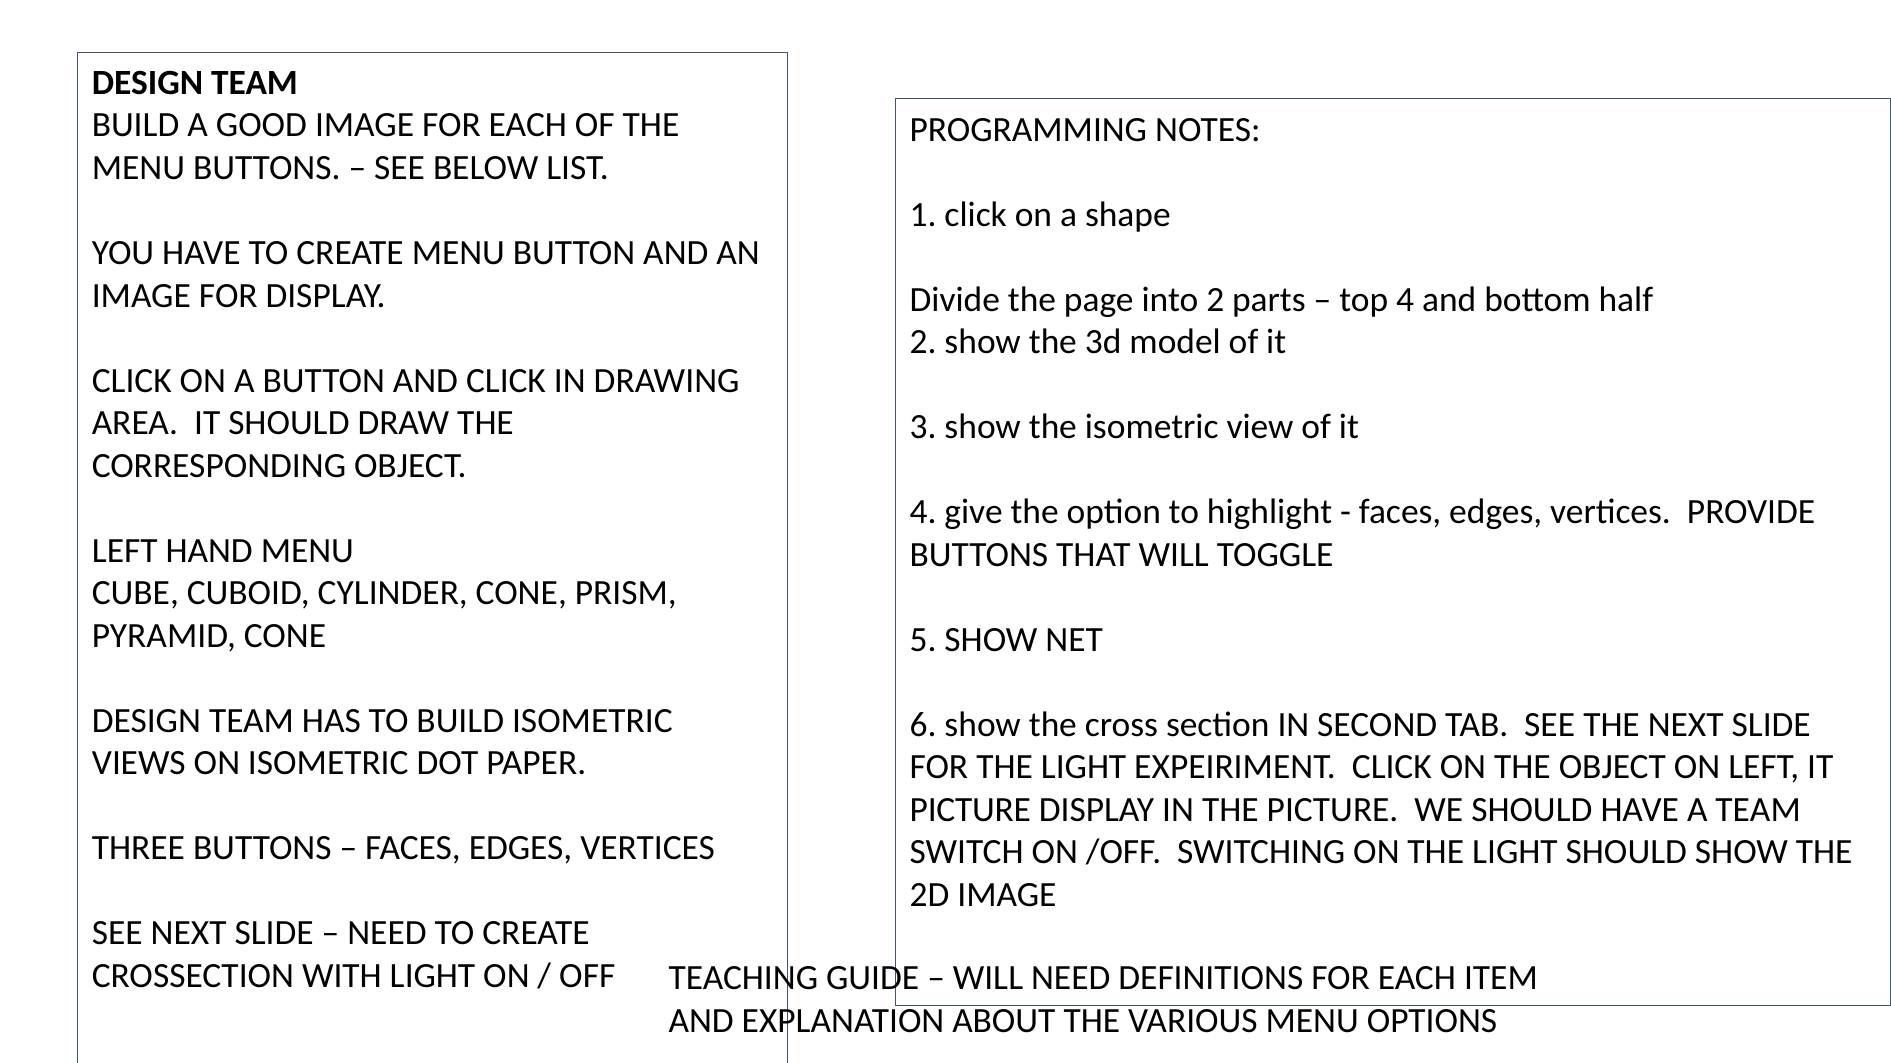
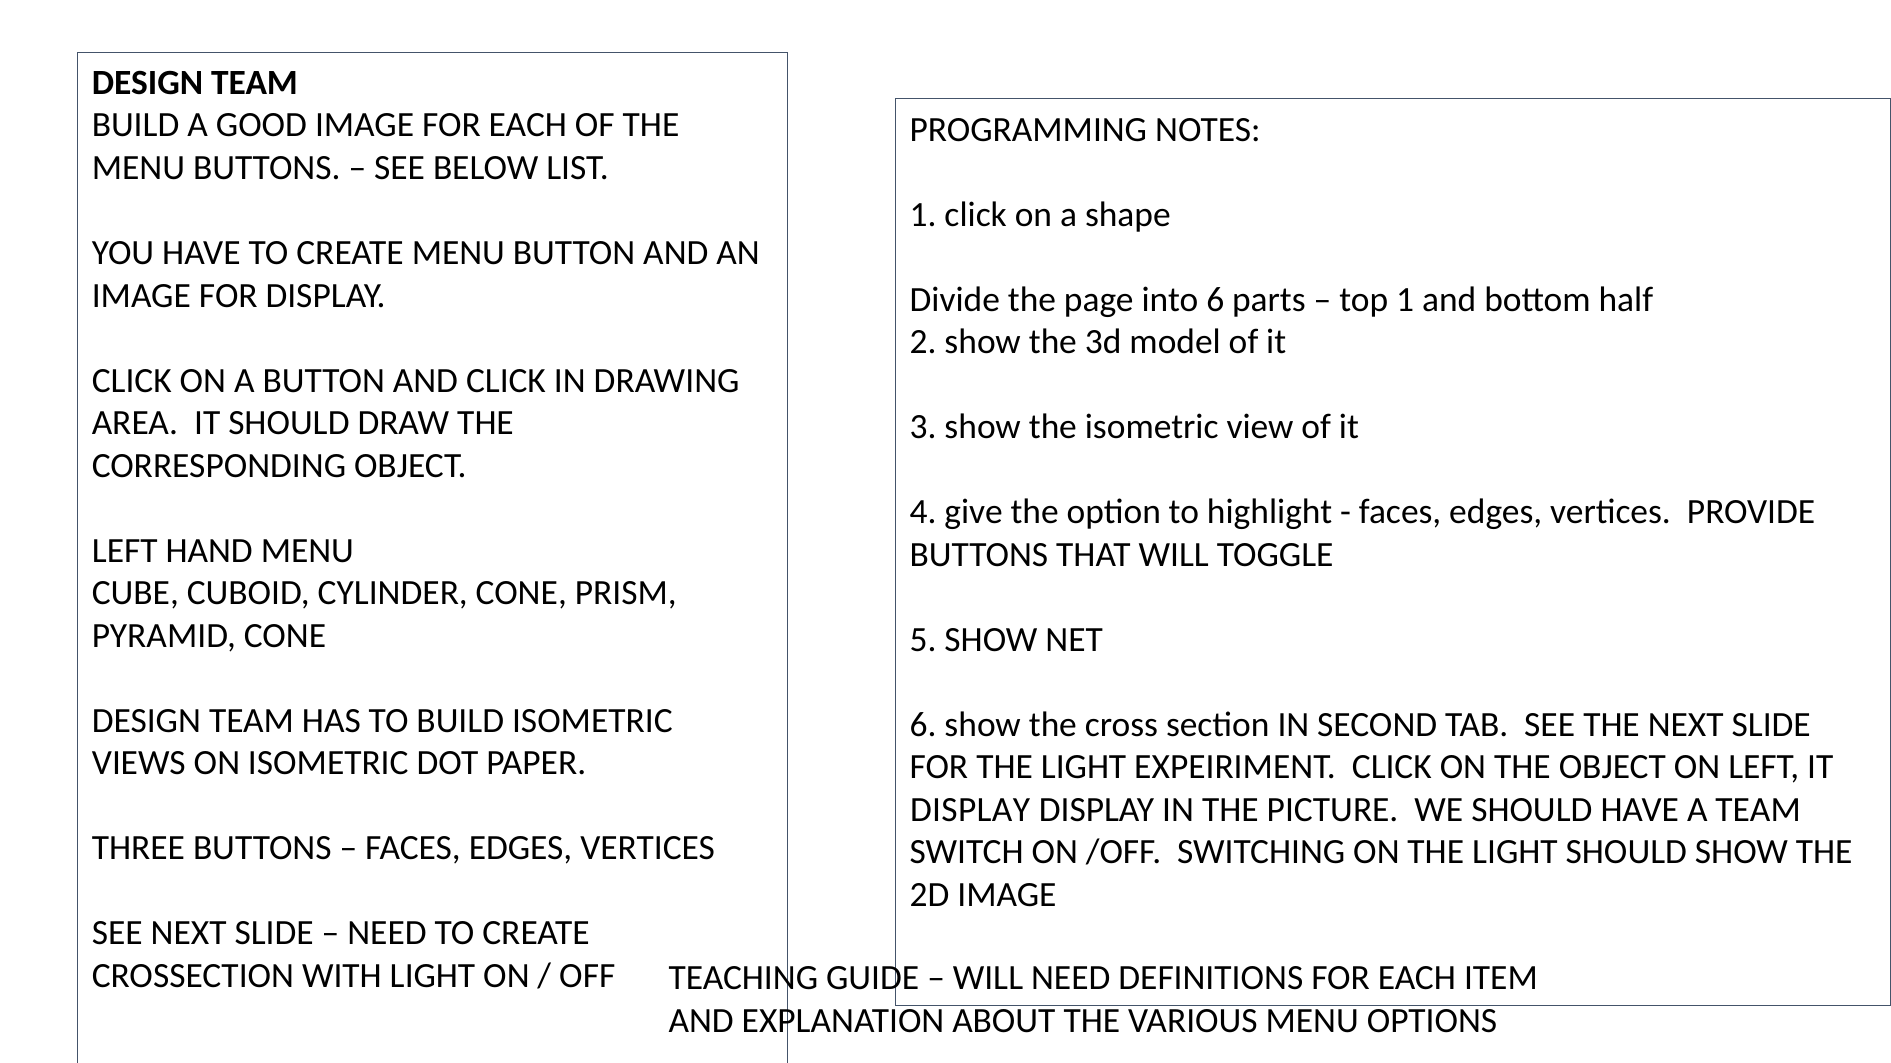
into 2: 2 -> 6
top 4: 4 -> 1
PICTURE at (970, 810): PICTURE -> DISPLAY
